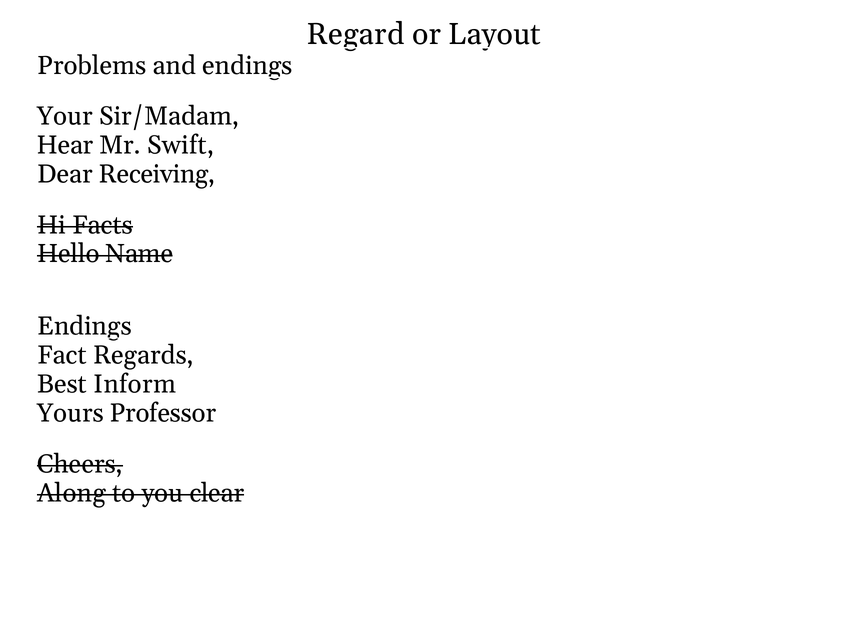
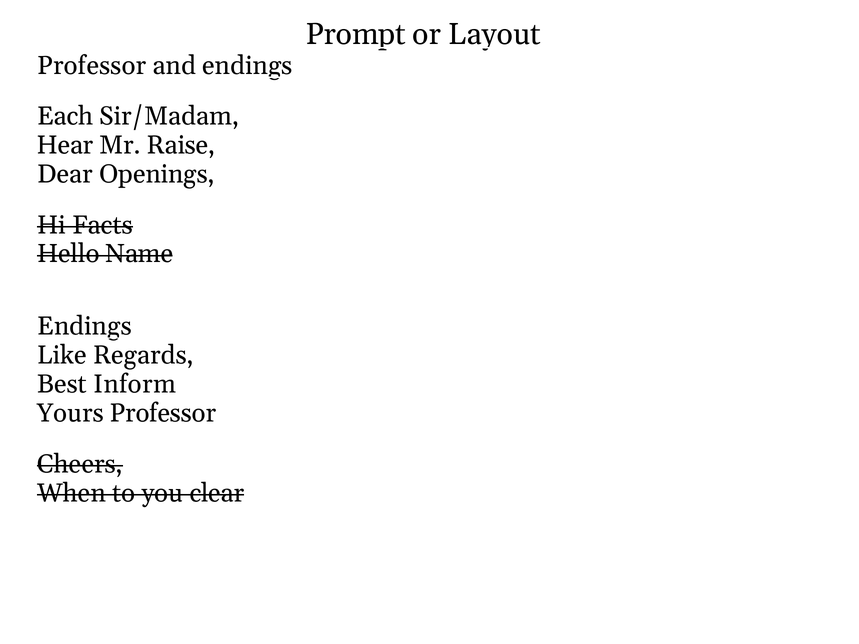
Regard: Regard -> Prompt
Problems at (92, 66): Problems -> Professor
Your: Your -> Each
Swift: Swift -> Raise
Receiving: Receiving -> Openings
Fact: Fact -> Like
Along: Along -> When
